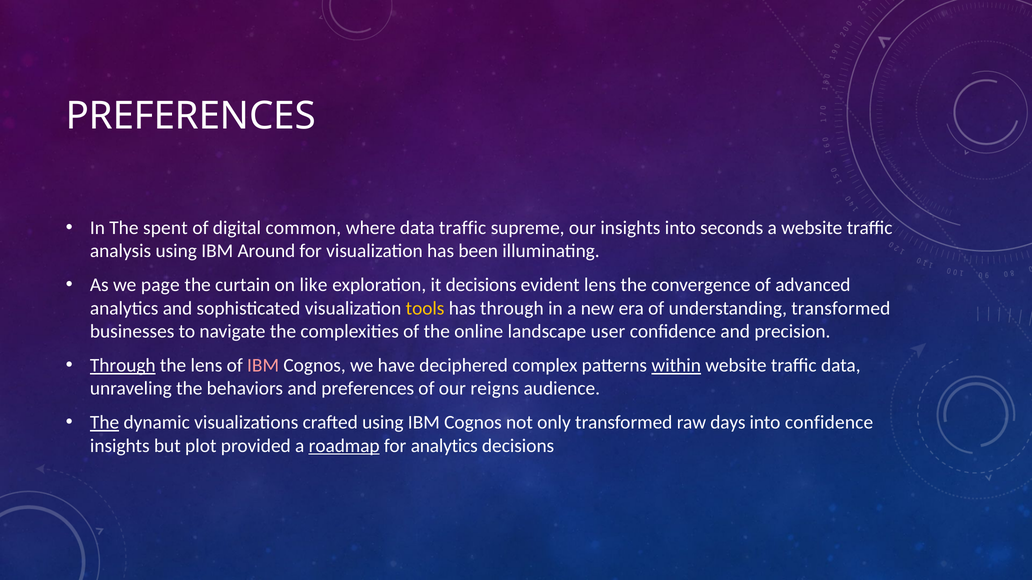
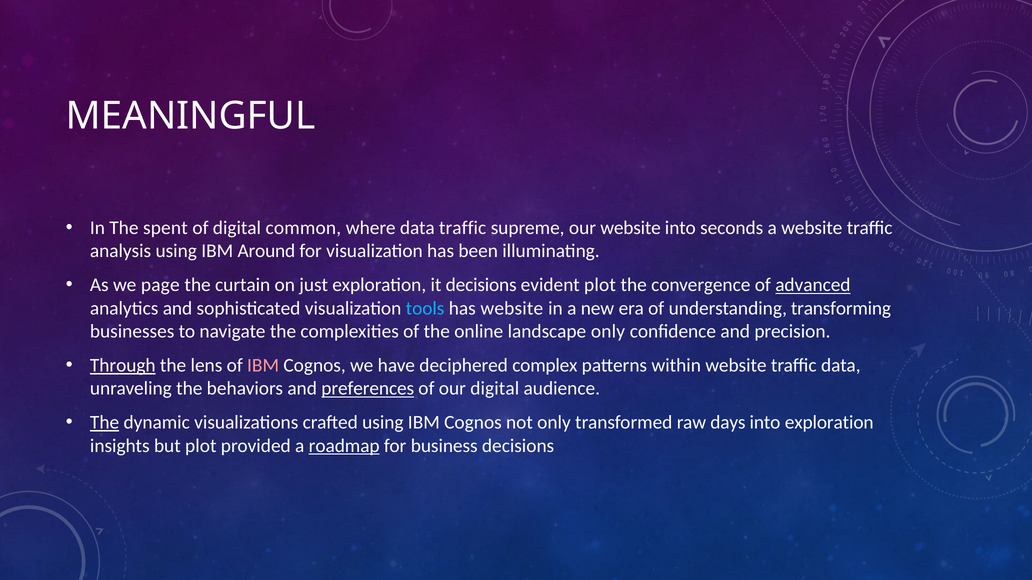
PREFERENCES at (191, 116): PREFERENCES -> MEANINGFUL
our insights: insights -> website
like: like -> just
evident lens: lens -> plot
advanced underline: none -> present
tools colour: yellow -> light blue
has through: through -> website
understanding transformed: transformed -> transforming
landscape user: user -> only
within underline: present -> none
preferences at (368, 389) underline: none -> present
our reigns: reigns -> digital
into confidence: confidence -> exploration
for analytics: analytics -> business
